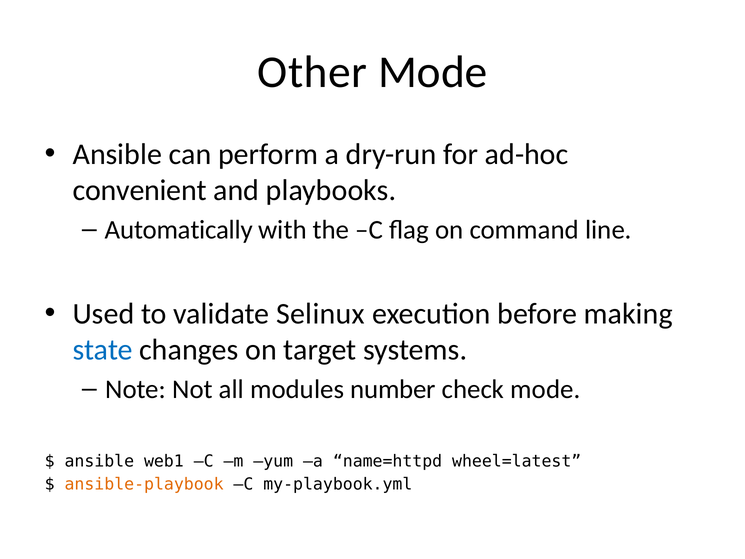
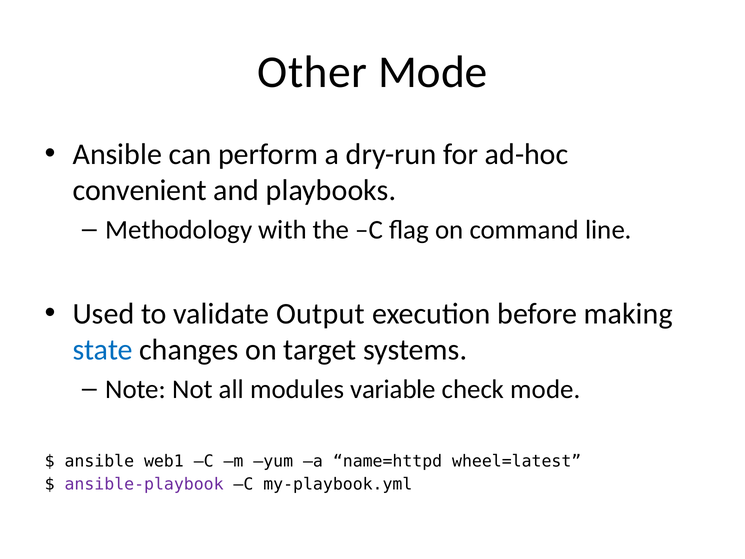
Automatically: Automatically -> Methodology
Selinux: Selinux -> Output
number: number -> variable
ansible-playbook colour: orange -> purple
